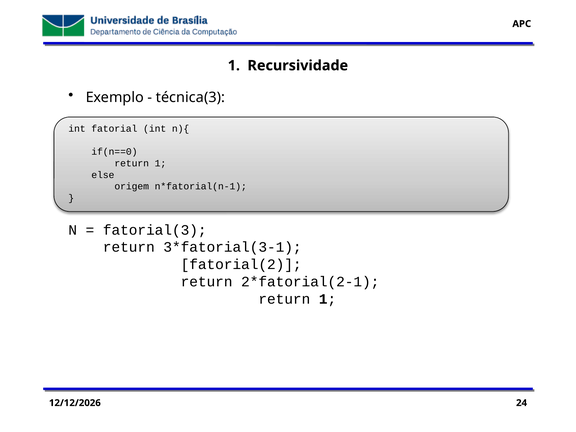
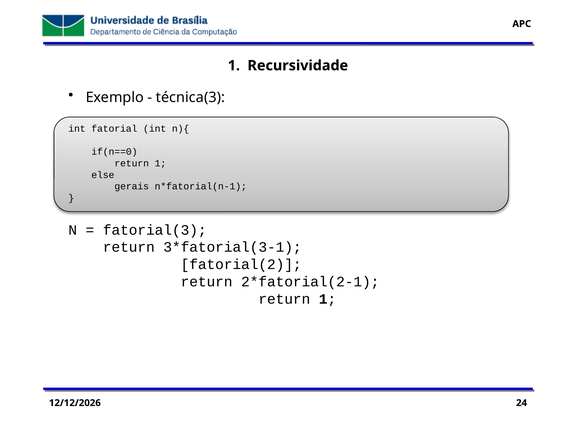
origem: origem -> gerais
